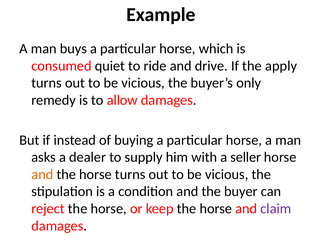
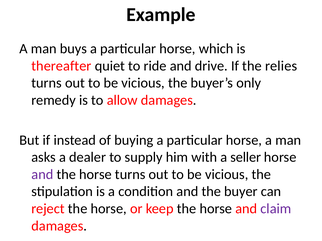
consumed: consumed -> thereafter
apply: apply -> relies
and at (42, 175) colour: orange -> purple
